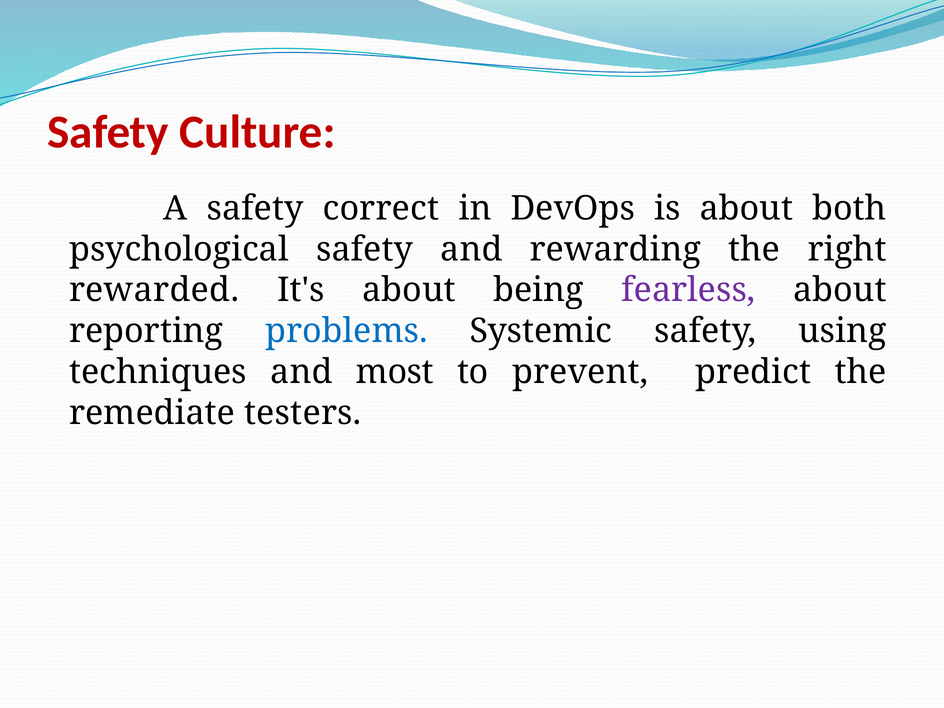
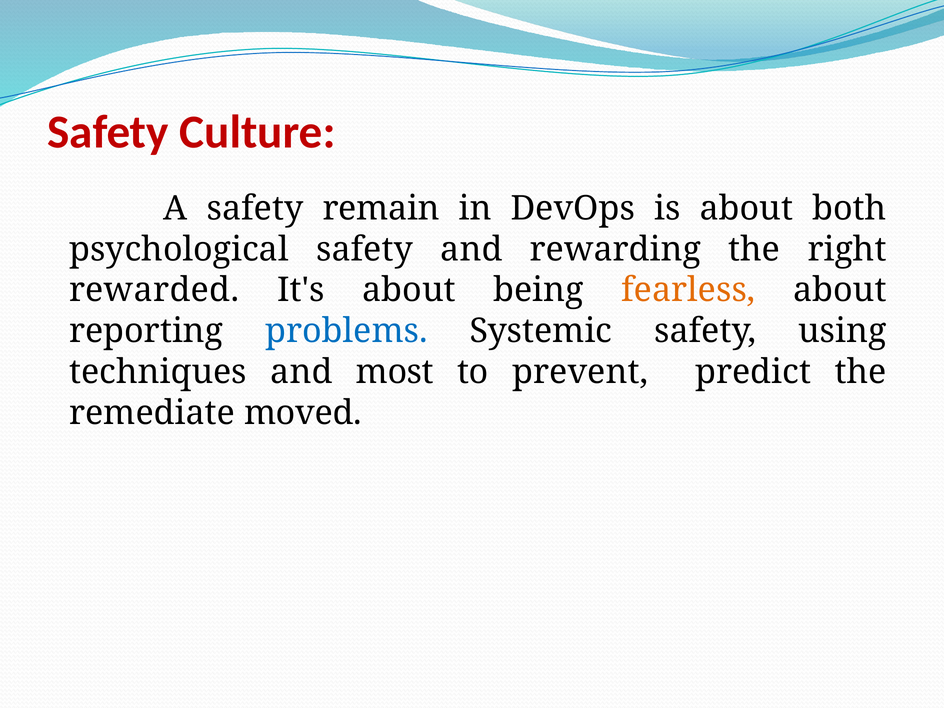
correct: correct -> remain
fearless colour: purple -> orange
testers: testers -> moved
